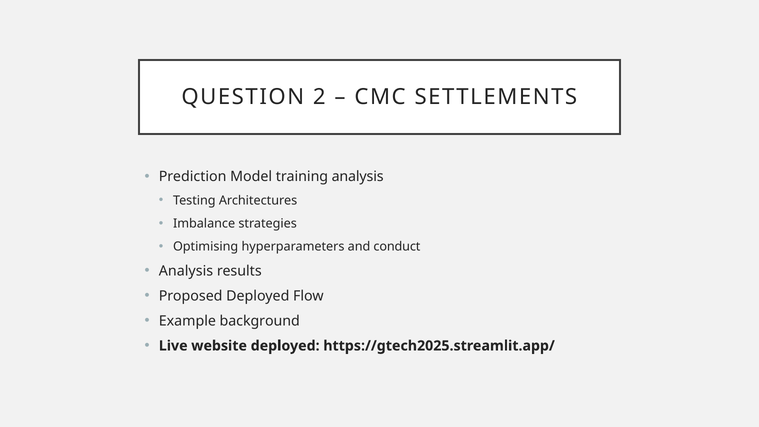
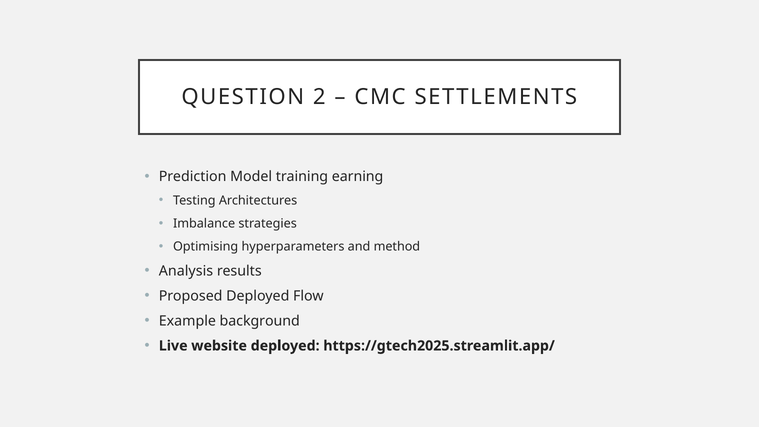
training analysis: analysis -> earning
conduct: conduct -> method
